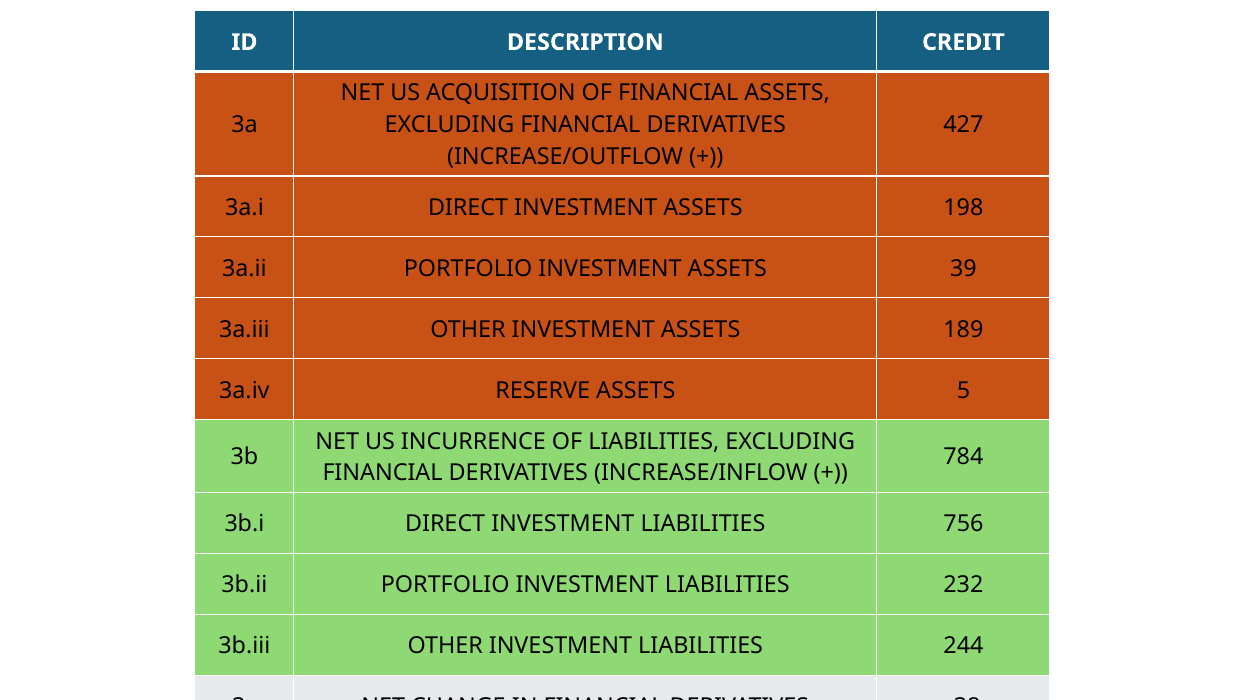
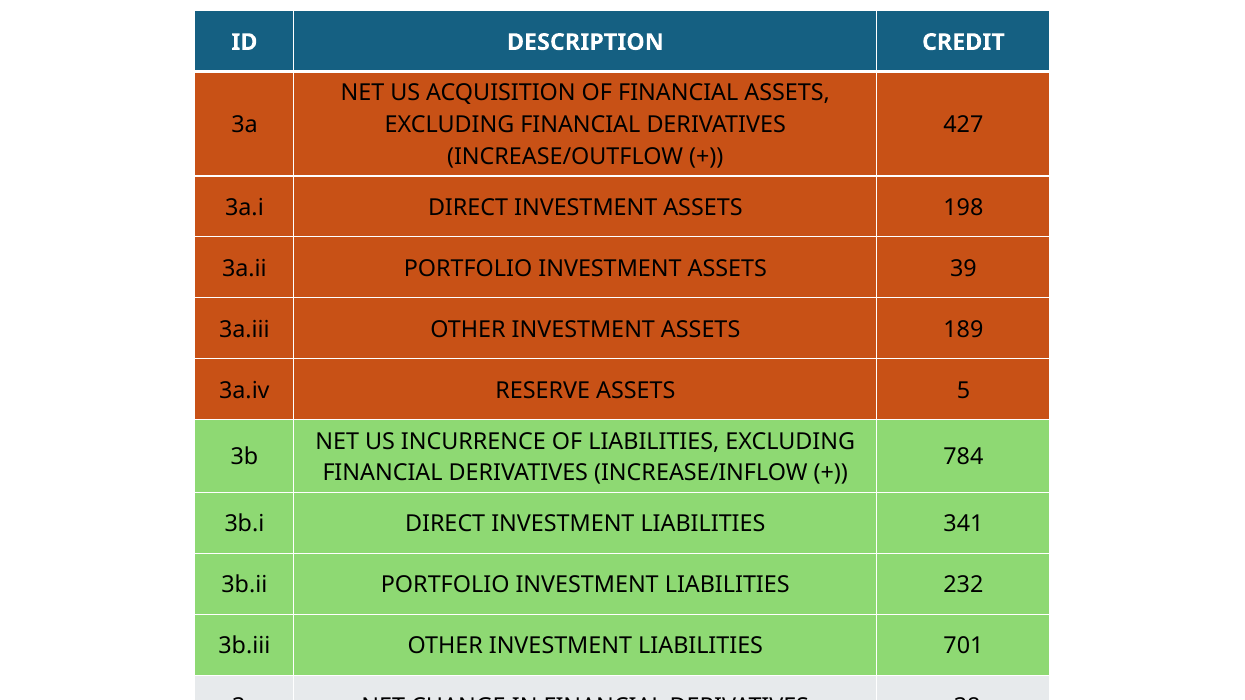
756: 756 -> 341
244: 244 -> 701
